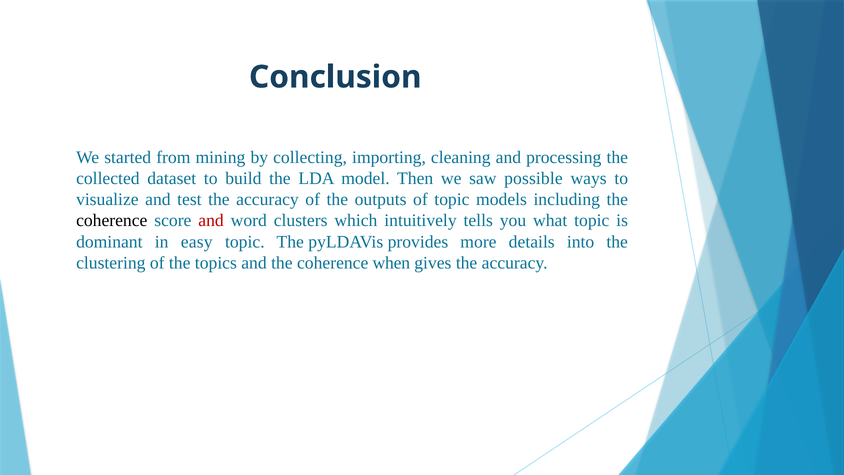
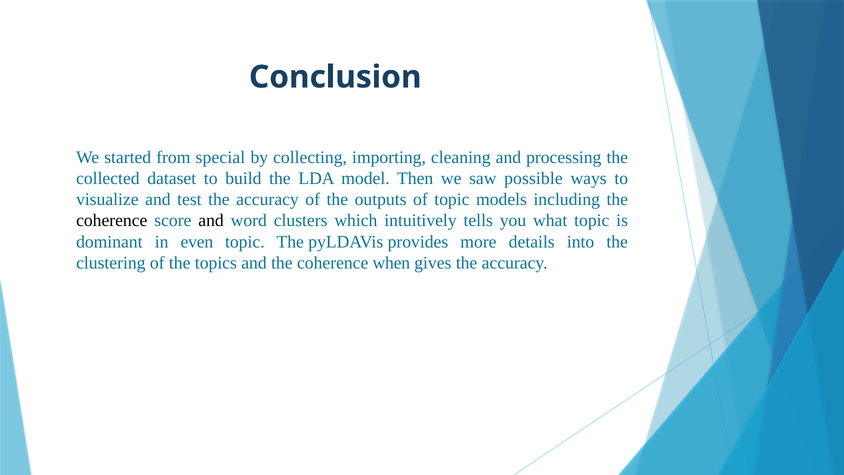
mining: mining -> special
and at (211, 221) colour: red -> black
easy: easy -> even
